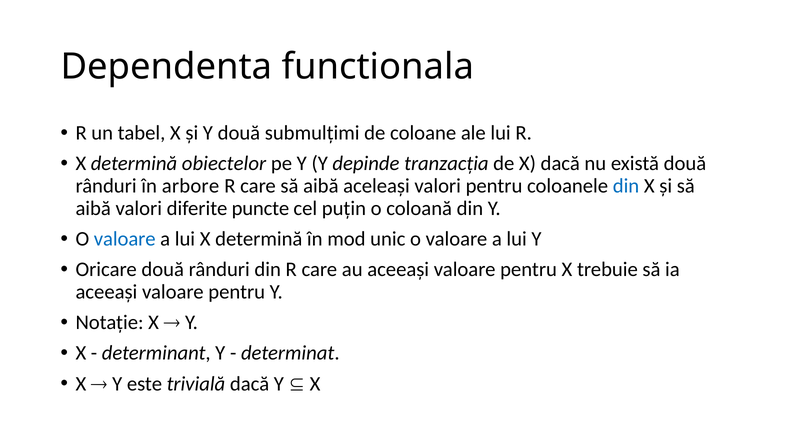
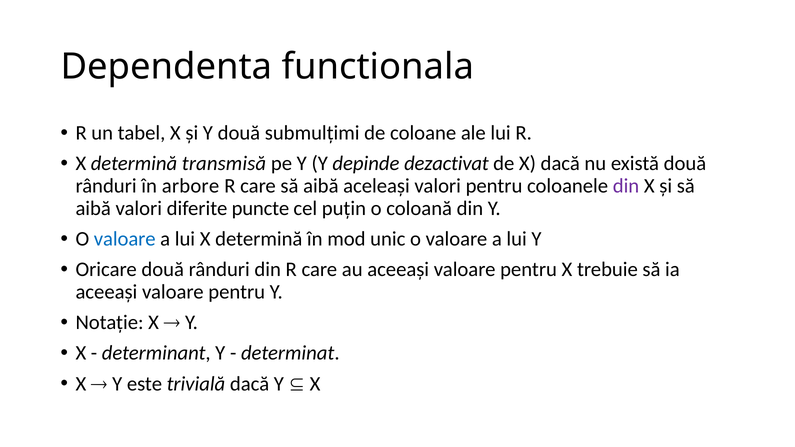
obiectelor: obiectelor -> transmisă
tranzacţia: tranzacţia -> dezactivat
din at (626, 186) colour: blue -> purple
